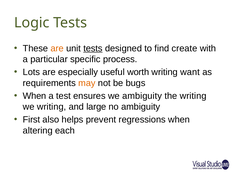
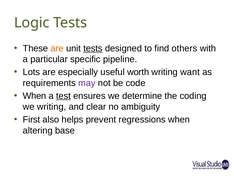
create: create -> others
process: process -> pipeline
may colour: orange -> purple
bugs: bugs -> code
test underline: none -> present
we ambiguity: ambiguity -> determine
the writing: writing -> coding
large: large -> clear
each: each -> base
